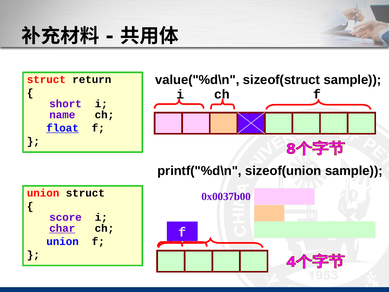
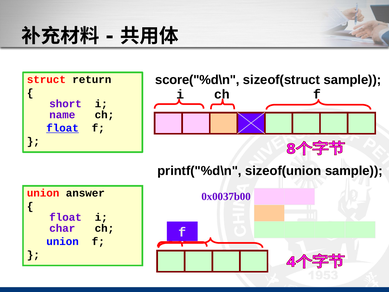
value("%d\n: value("%d\n -> score("%d\n
union struct: struct -> answer
score at (66, 217): score -> float
char underline: present -> none
